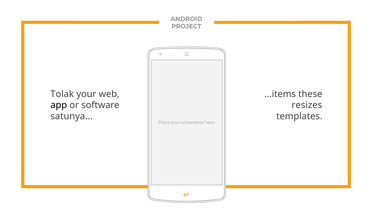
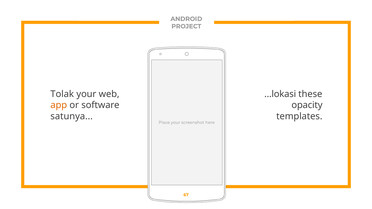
...items: ...items -> ...lokasi
app colour: black -> orange
resizes: resizes -> opacity
